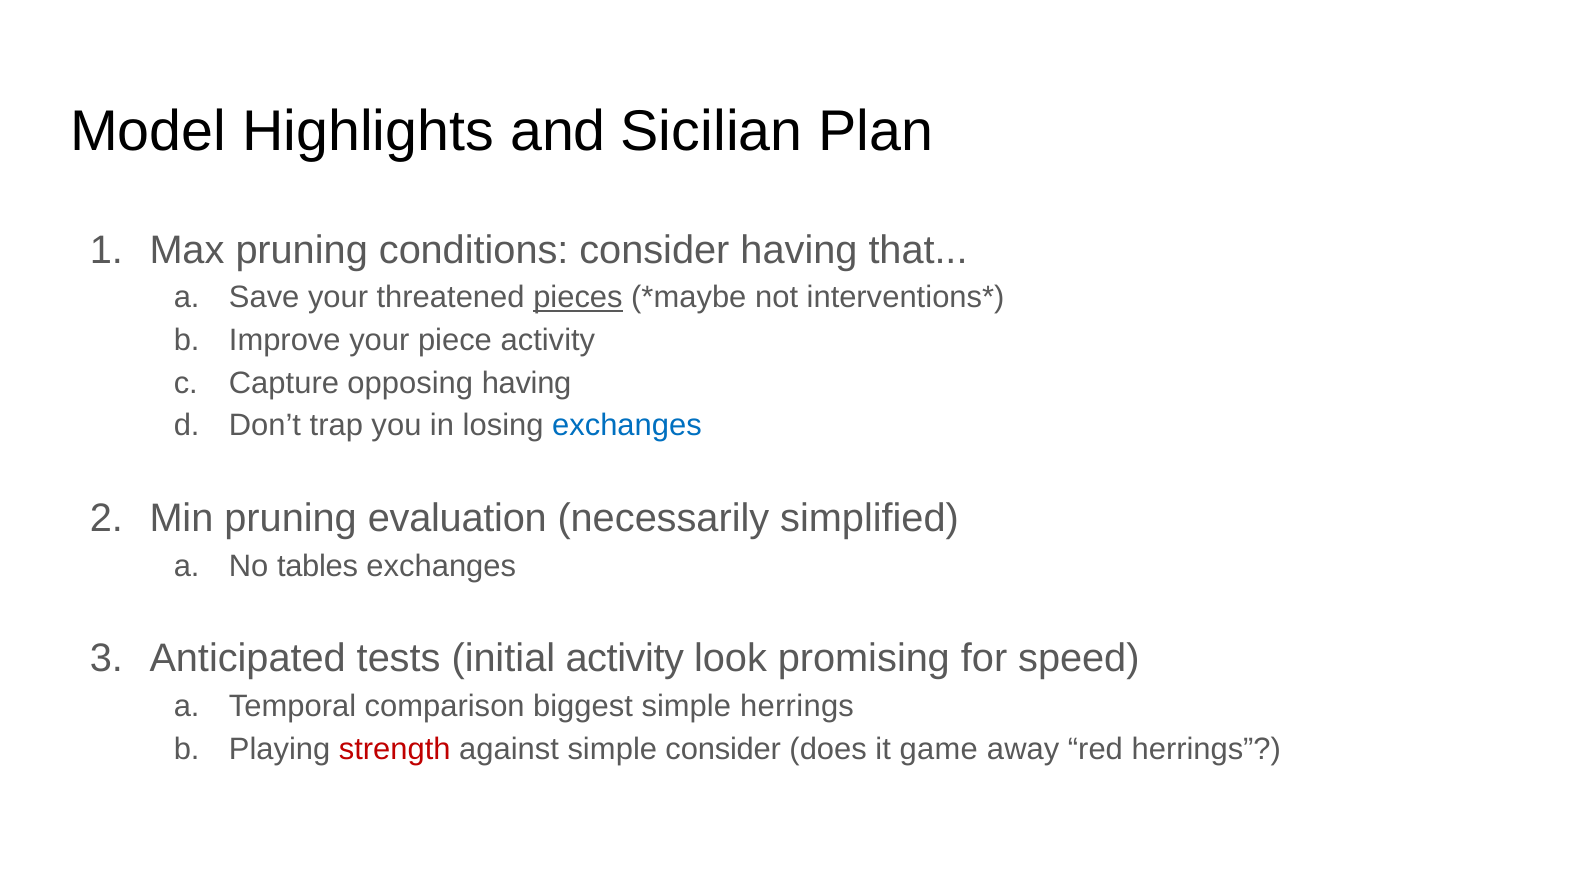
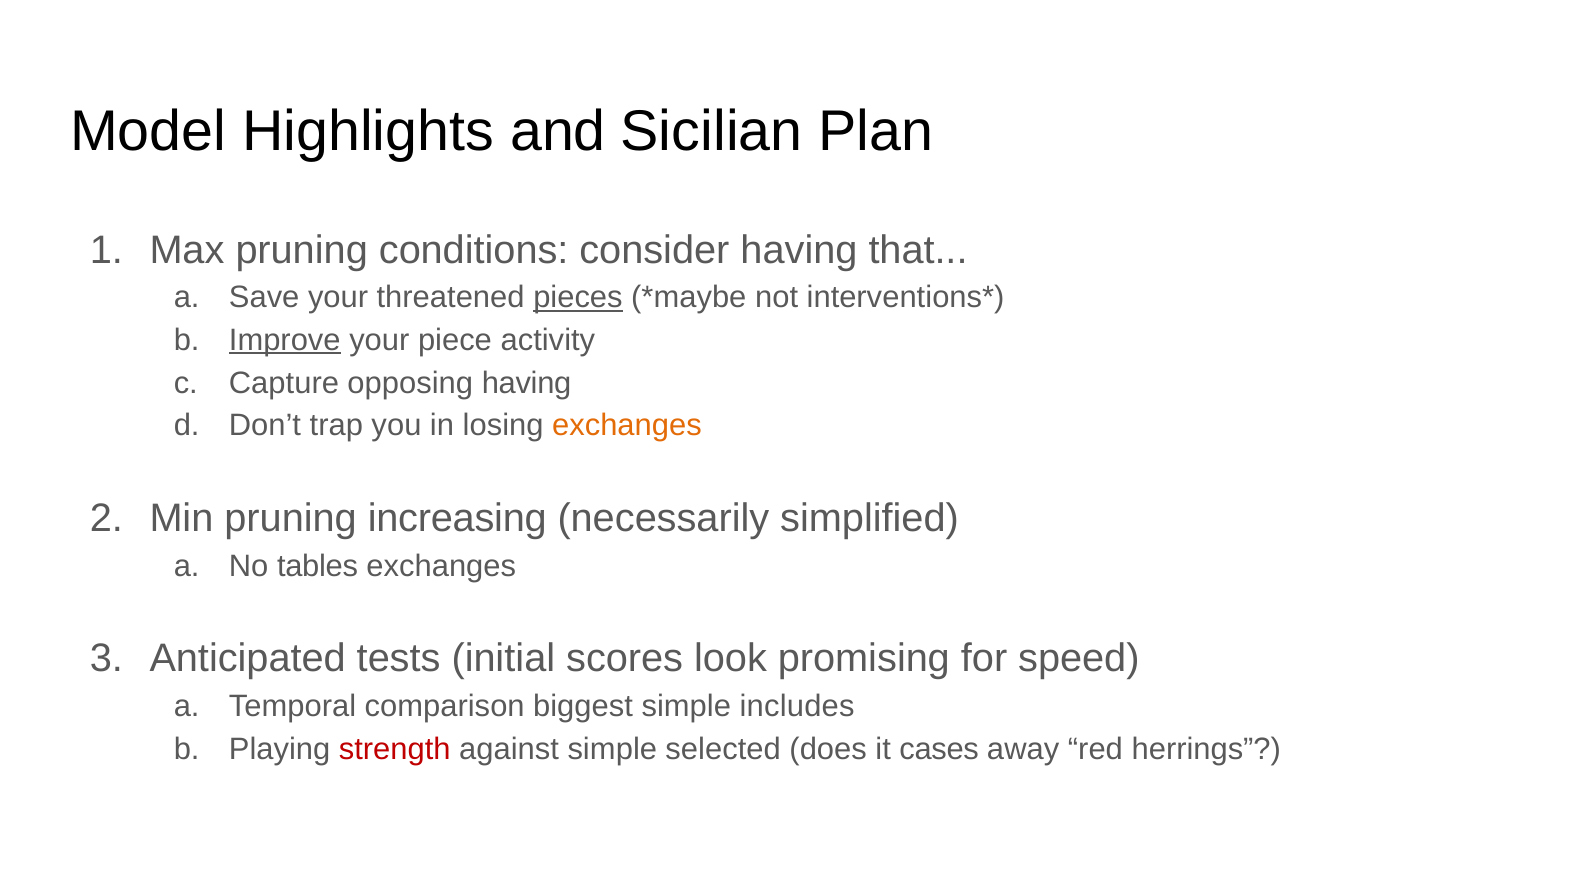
Improve underline: none -> present
exchanges at (627, 425) colour: blue -> orange
evaluation: evaluation -> increasing
initial activity: activity -> scores
simple herrings: herrings -> includes
simple consider: consider -> selected
game: game -> cases
